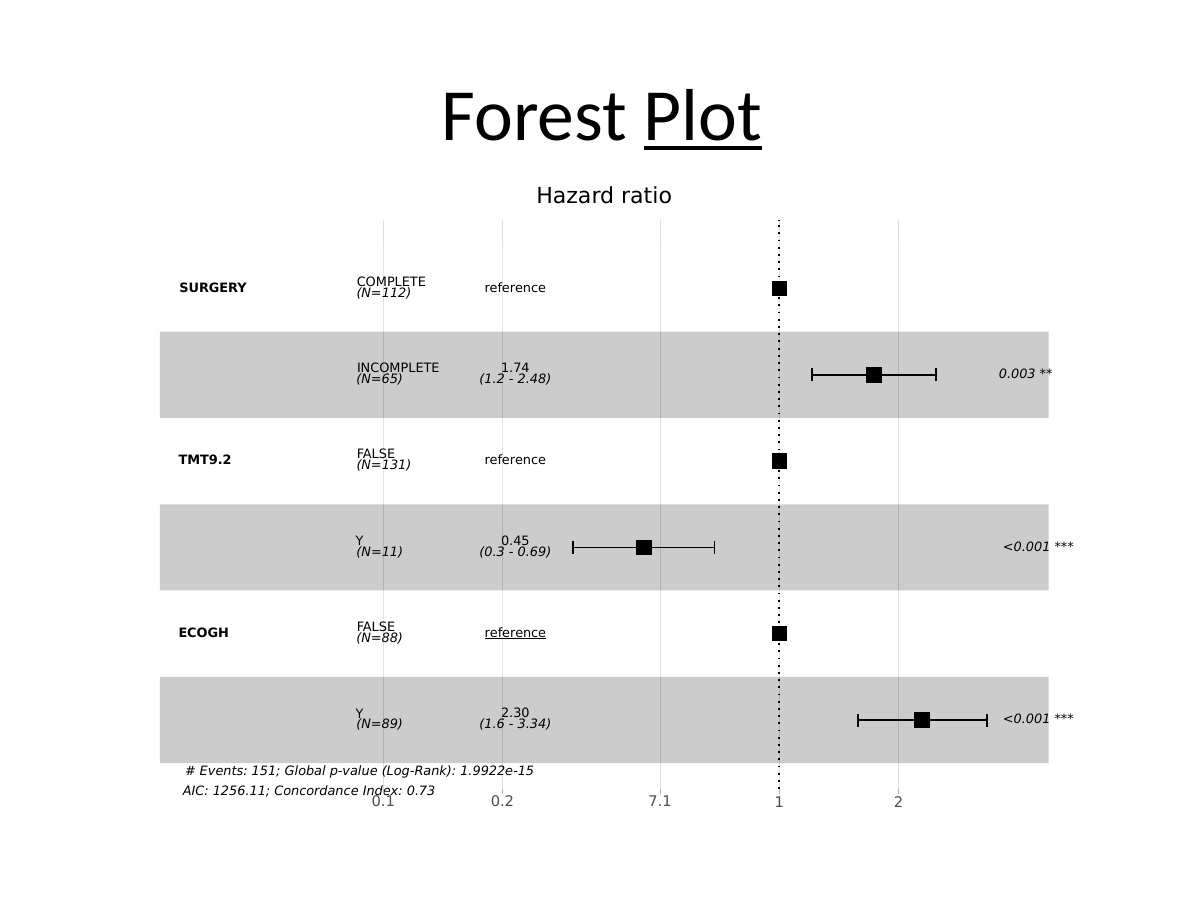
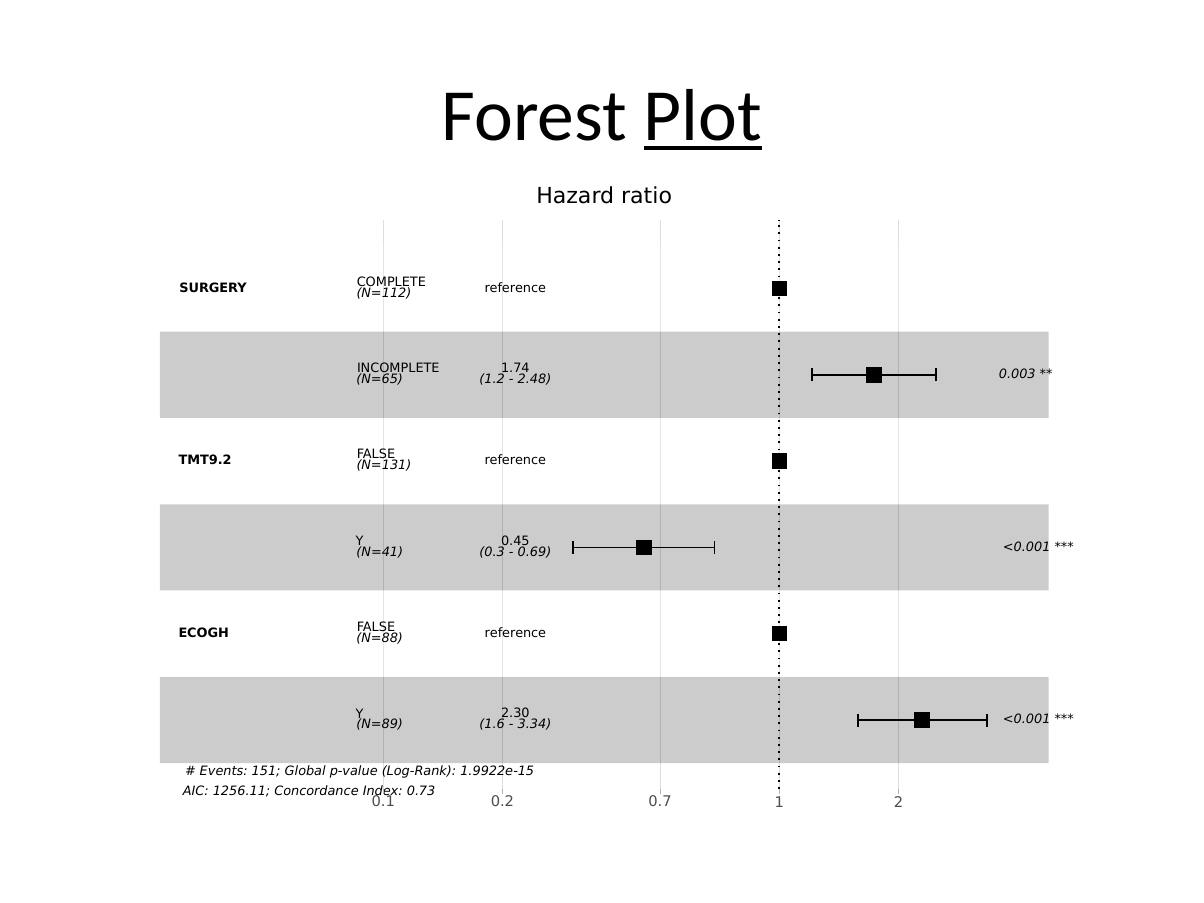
N=11: N=11 -> N=41
reference at (515, 633) underline: present -> none
7.1: 7.1 -> 0.7
